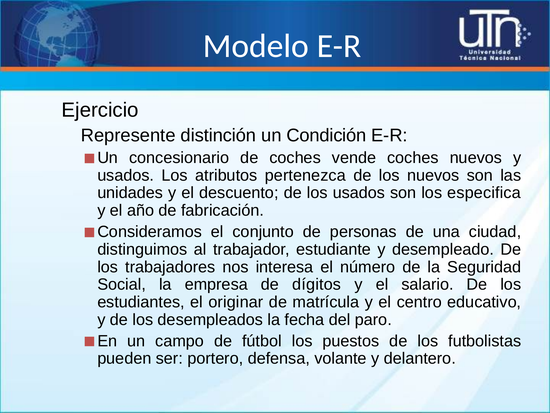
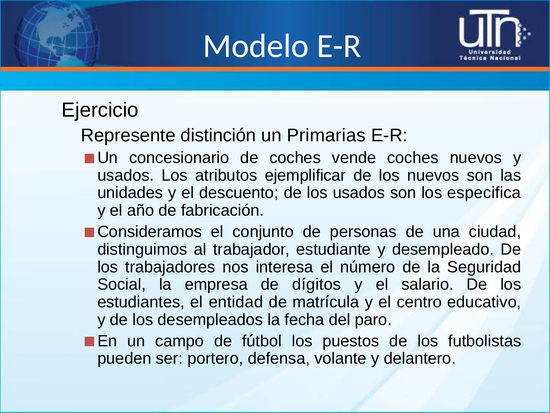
Condición: Condición -> Primarias
pertenezca: pertenezca -> ejemplificar
originar: originar -> entidad
